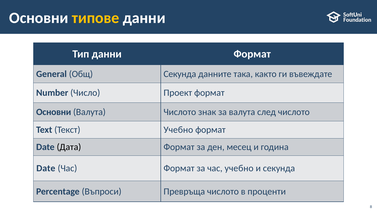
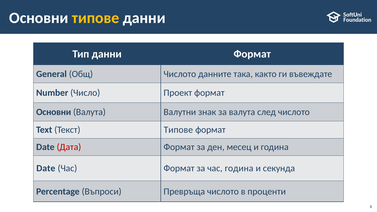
Общ Секунда: Секунда -> Числото
Валута Числото: Числото -> Валутни
Текст Учебно: Учебно -> Типове
Дата colour: black -> red
час учебно: учебно -> година
